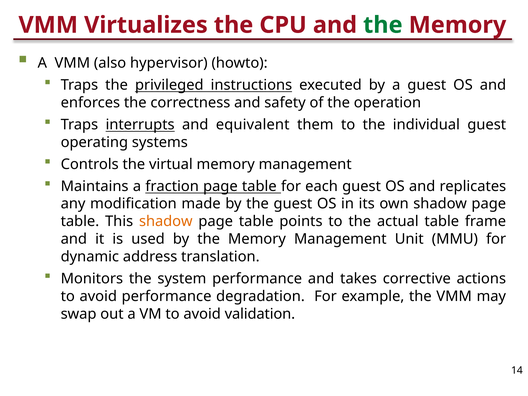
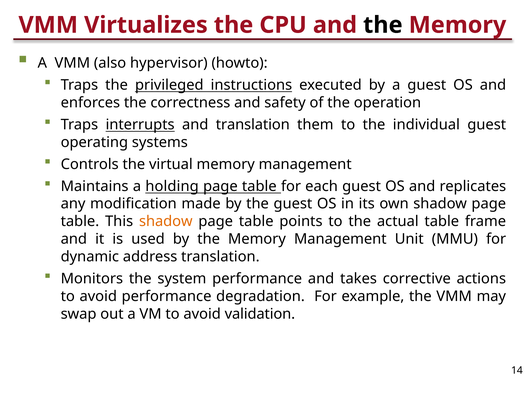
the at (383, 25) colour: green -> black
and equivalent: equivalent -> translation
fraction: fraction -> holding
